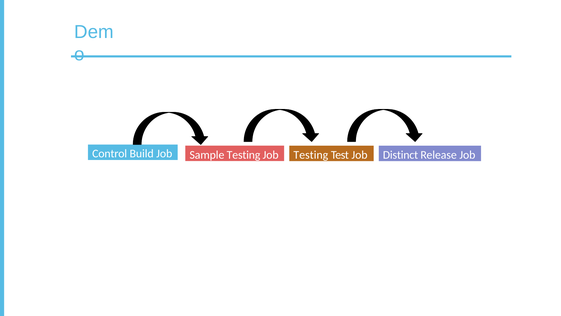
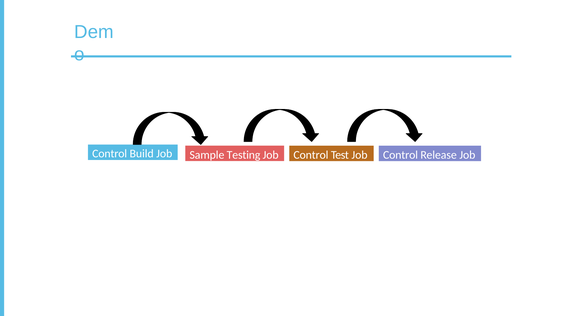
Testing at (311, 155): Testing -> Control
Test Job Distinct: Distinct -> Control
